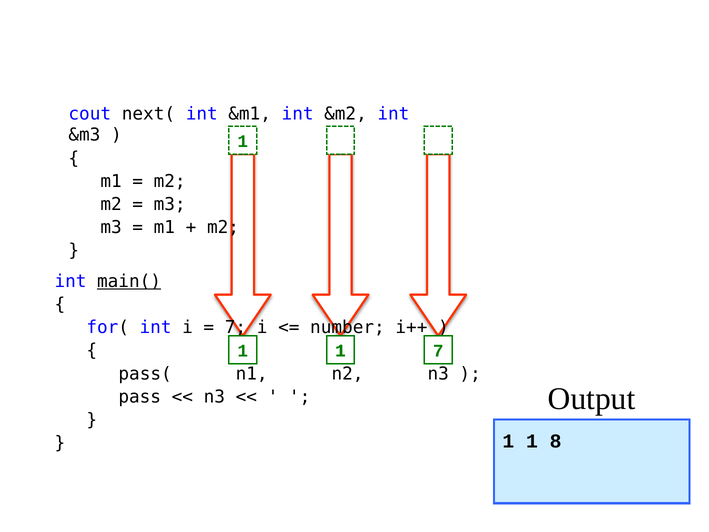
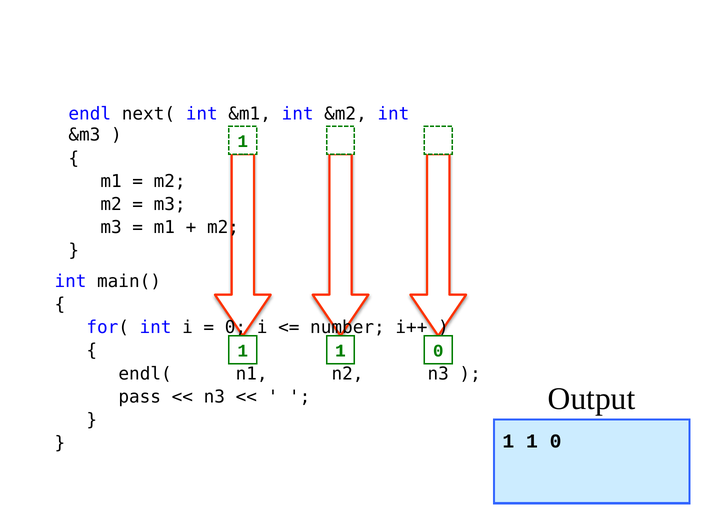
cout: cout -> endl
main( underline: present -> none
7 at (235, 327): 7 -> 0
7 at (438, 351): 7 -> 0
pass(: pass( -> endl(
8 at (556, 441): 8 -> 0
